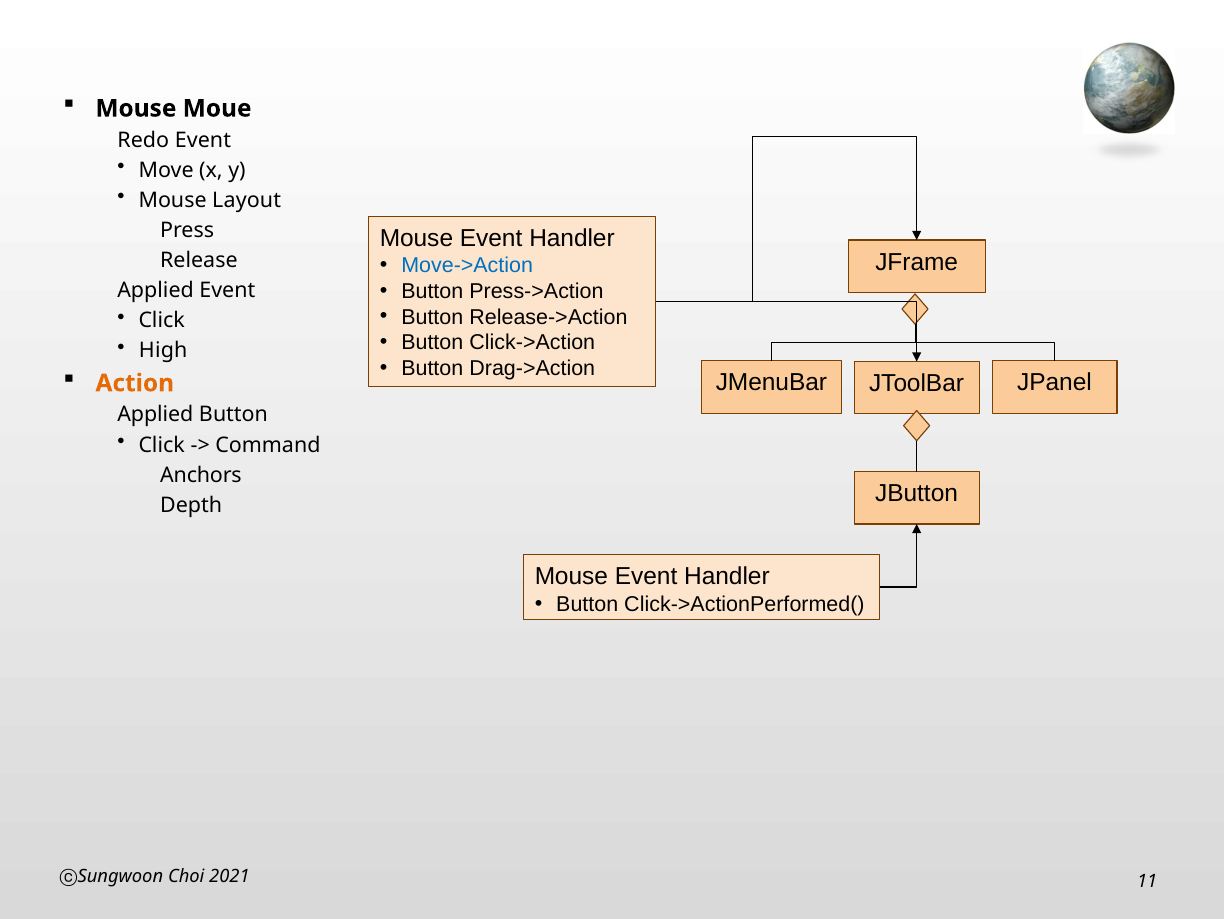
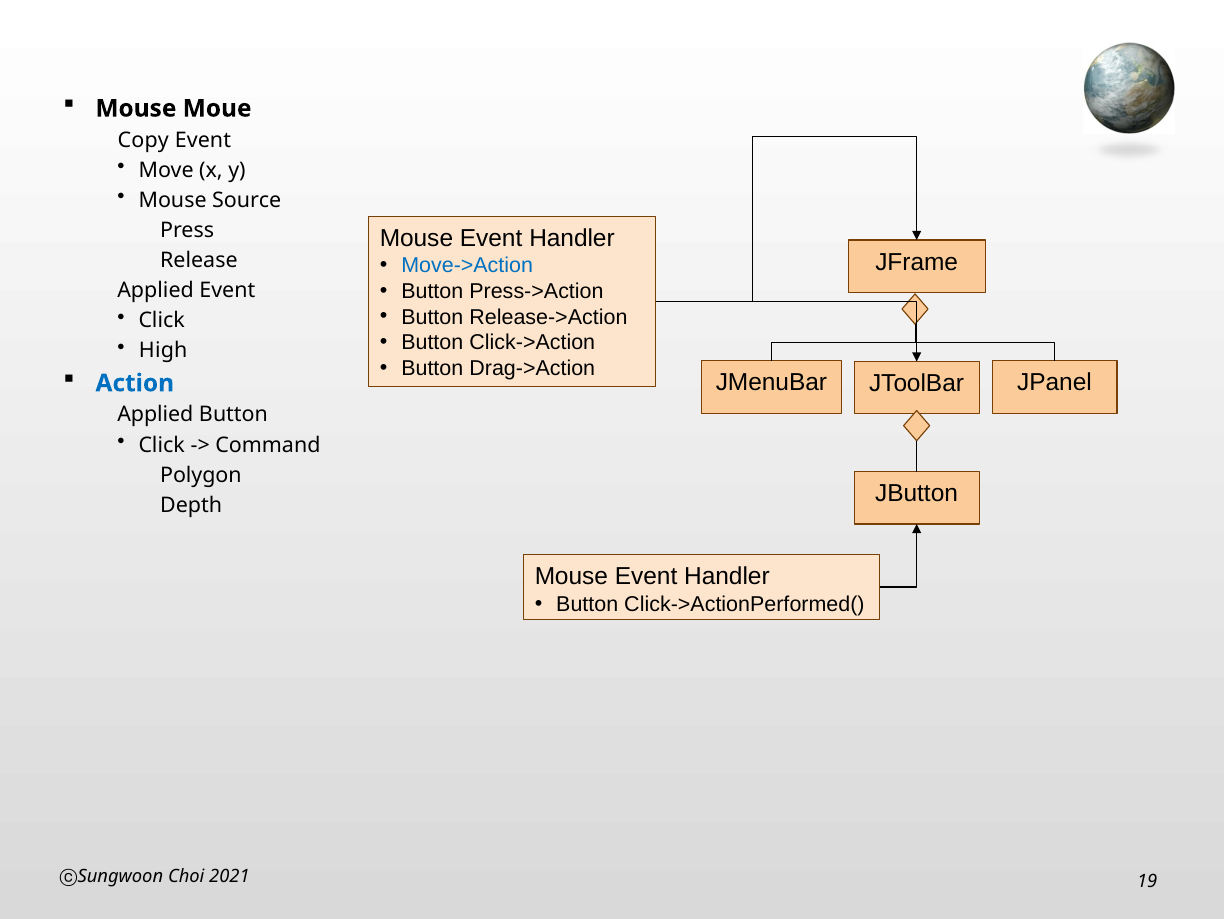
Redo: Redo -> Copy
Layout: Layout -> Source
Action colour: orange -> blue
Anchors: Anchors -> Polygon
11: 11 -> 19
